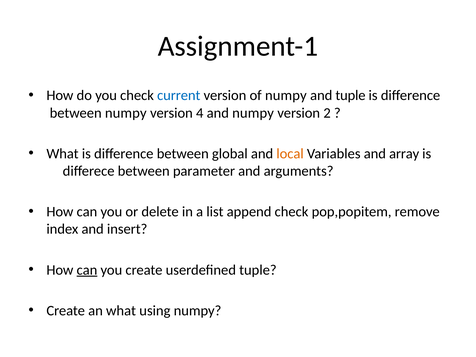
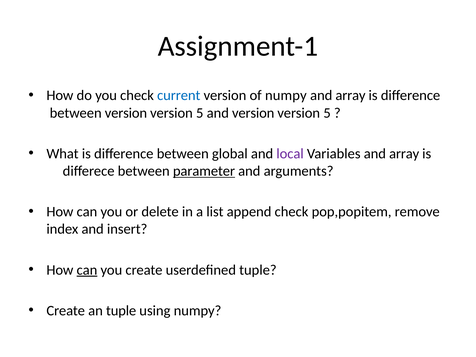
tuple at (351, 95): tuple -> array
between numpy: numpy -> version
4 at (200, 113): 4 -> 5
and numpy: numpy -> version
2 at (327, 113): 2 -> 5
local colour: orange -> purple
parameter underline: none -> present
an what: what -> tuple
